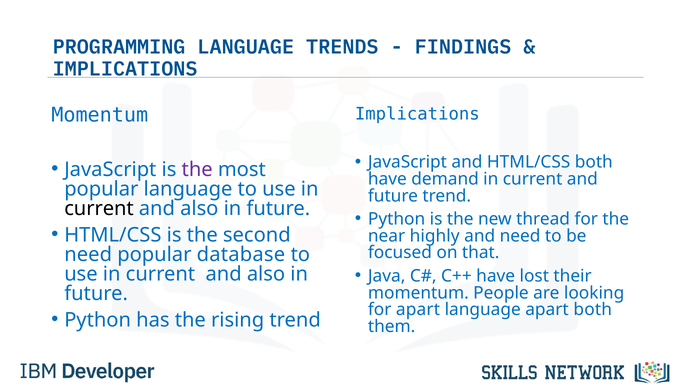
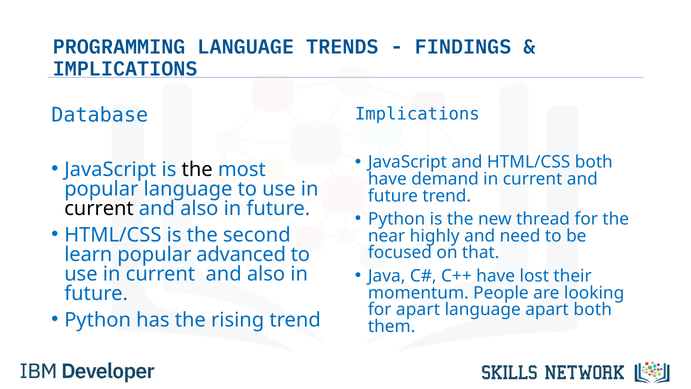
Momentum at (100, 115): Momentum -> Database
the at (197, 169) colour: purple -> black
need at (88, 254): need -> learn
database: database -> advanced
